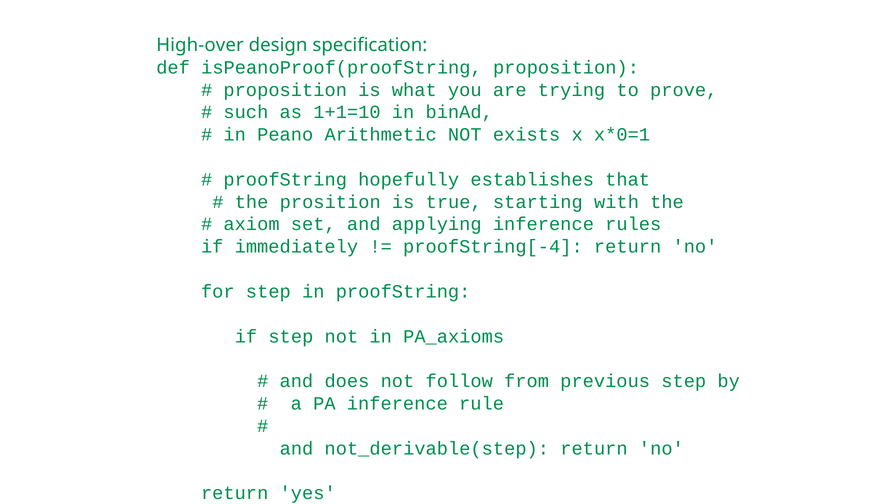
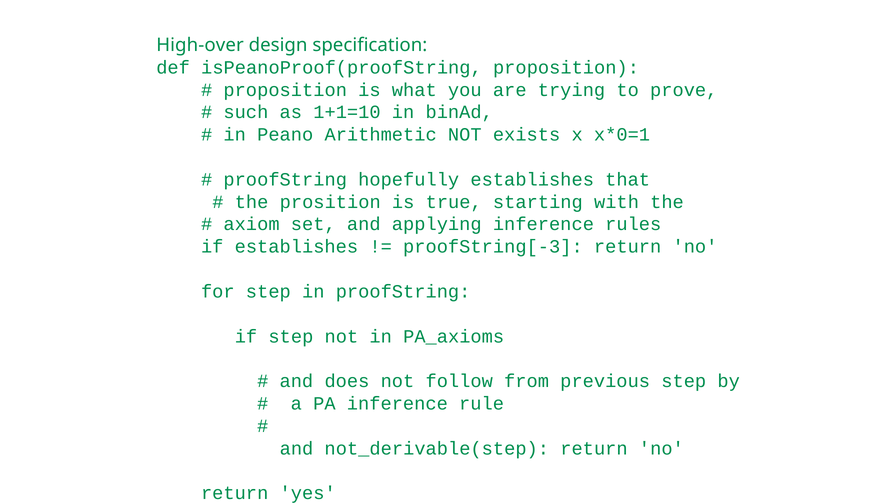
if immediately: immediately -> establishes
proofString[-4: proofString[-4 -> proofString[-3
